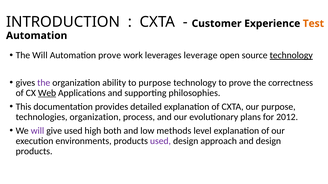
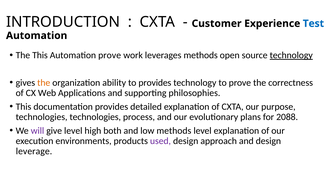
Test colour: orange -> blue
The Will: Will -> This
leverages leverage: leverage -> methods
the at (44, 83) colour: purple -> orange
to purpose: purpose -> provides
Web underline: present -> none
technologies organization: organization -> technologies
2012: 2012 -> 2088
give used: used -> level
products at (34, 152): products -> leverage
